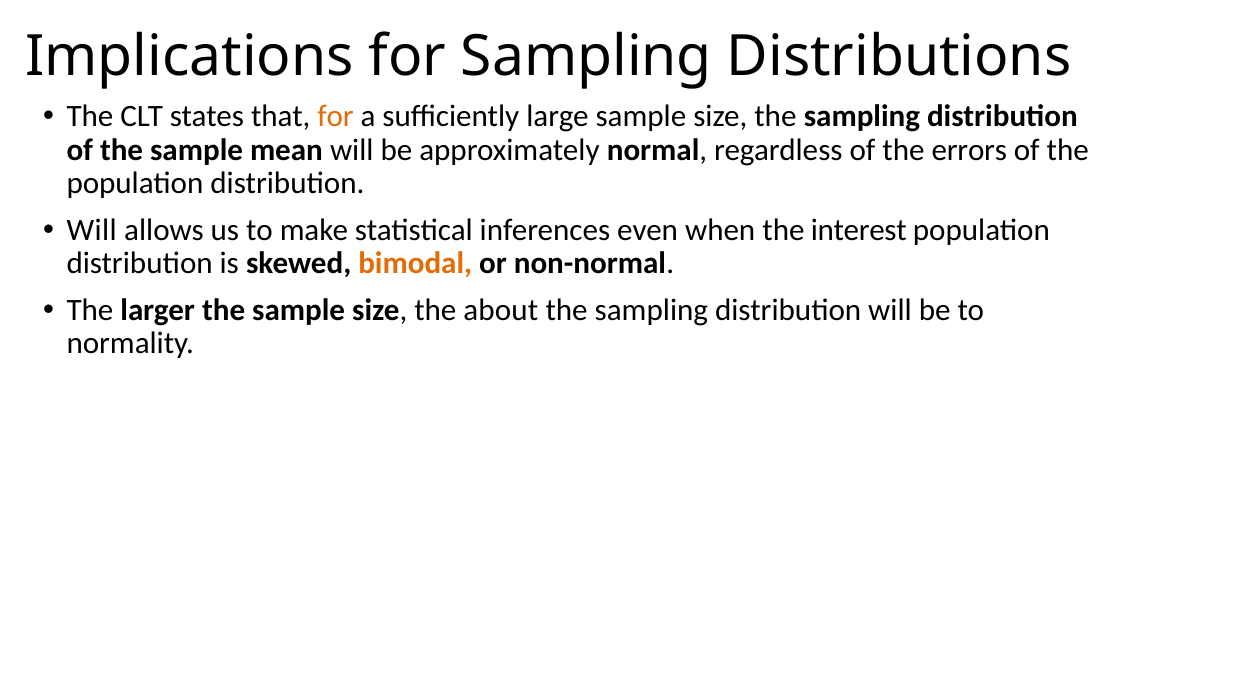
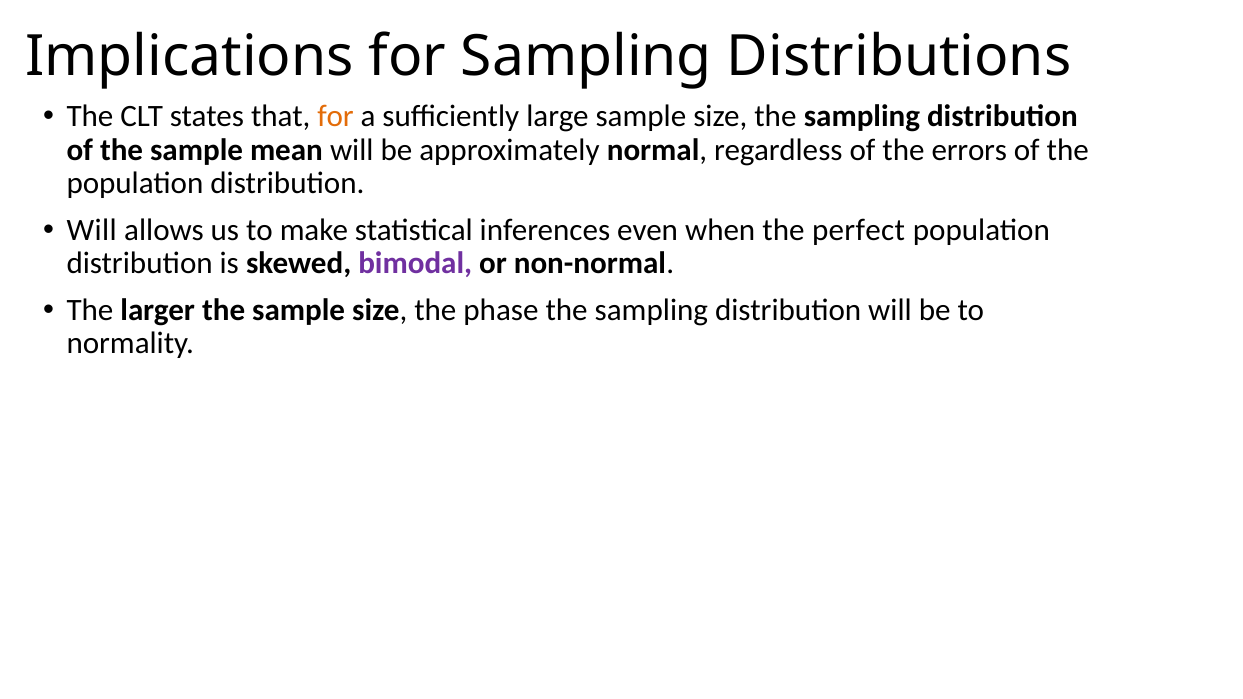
interest: interest -> perfect
bimodal colour: orange -> purple
about: about -> phase
